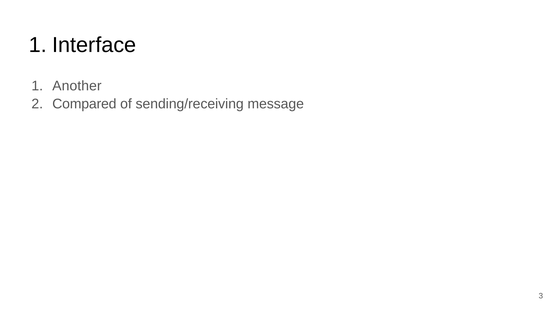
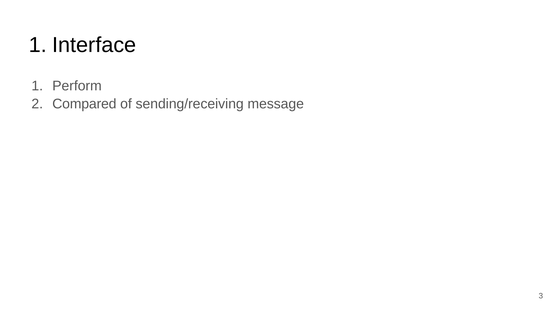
Another: Another -> Perform
